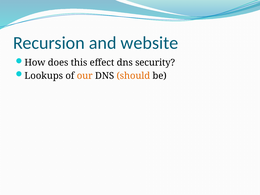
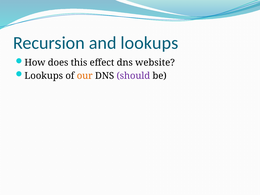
and website: website -> lookups
security: security -> website
should colour: orange -> purple
